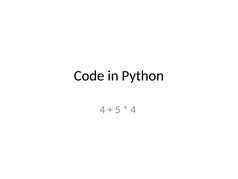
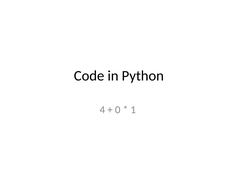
5: 5 -> 0
4 at (133, 109): 4 -> 1
